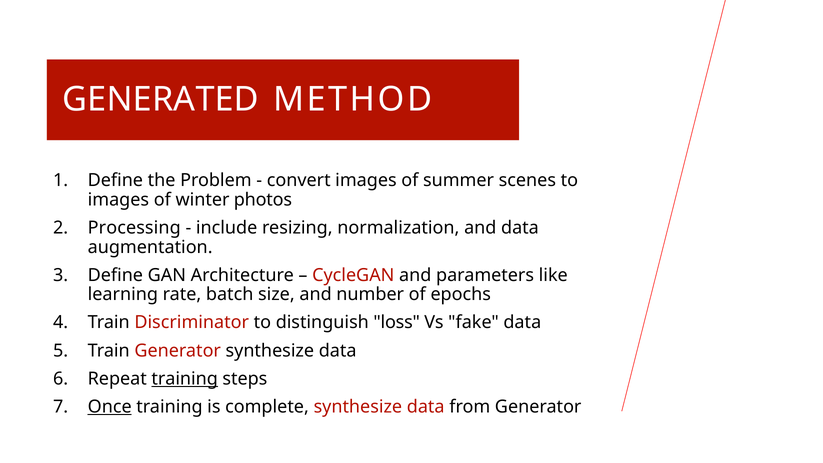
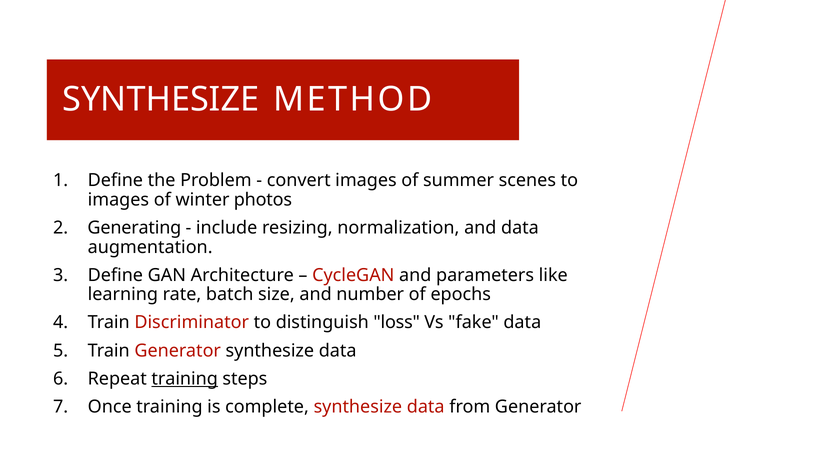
GENERATED at (161, 100): GENERATED -> SYNTHESIZE
Processing: Processing -> Generating
Once underline: present -> none
